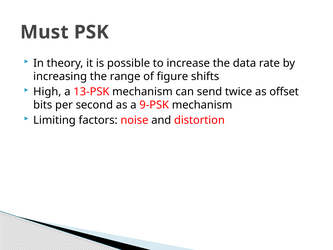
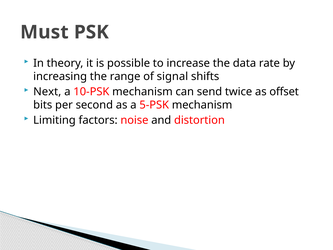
figure: figure -> signal
High: High -> Next
13-PSK: 13-PSK -> 10-PSK
9-PSK: 9-PSK -> 5-PSK
